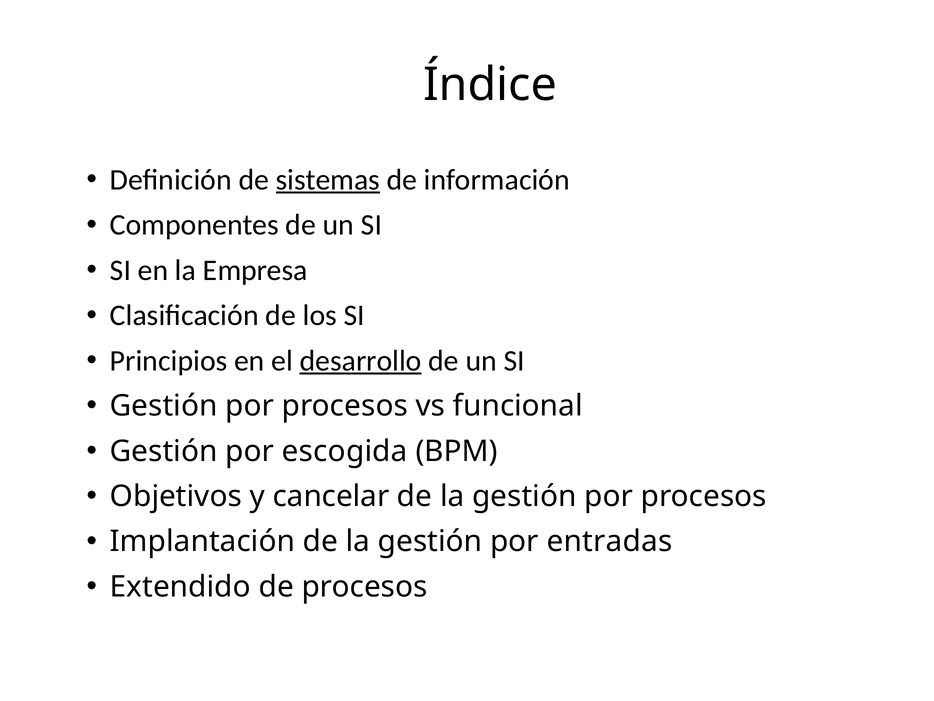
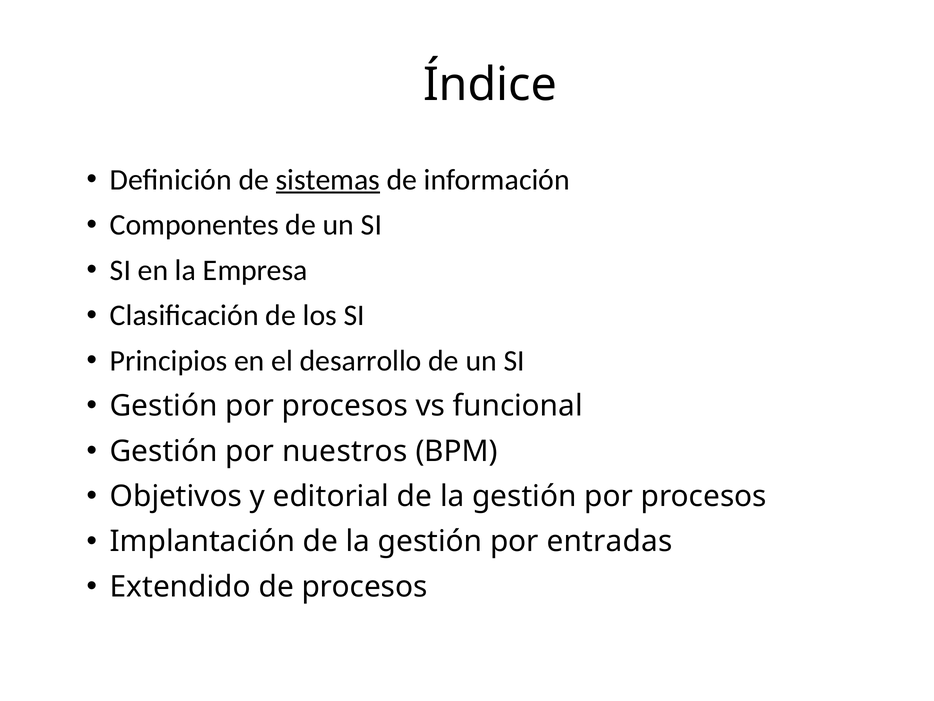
desarrollo underline: present -> none
escogida: escogida -> nuestros
cancelar: cancelar -> editorial
